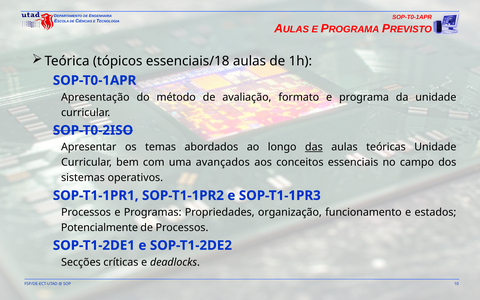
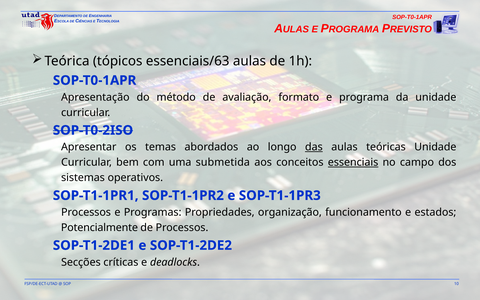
essenciais/18: essenciais/18 -> essenciais/63
avançados: avançados -> submetida
essenciais underline: none -> present
